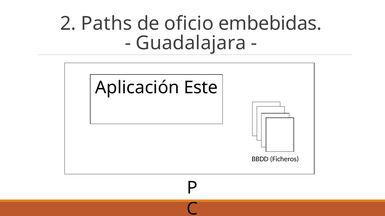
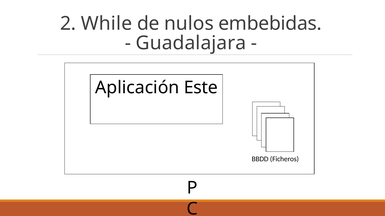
Paths: Paths -> While
oficio: oficio -> nulos
